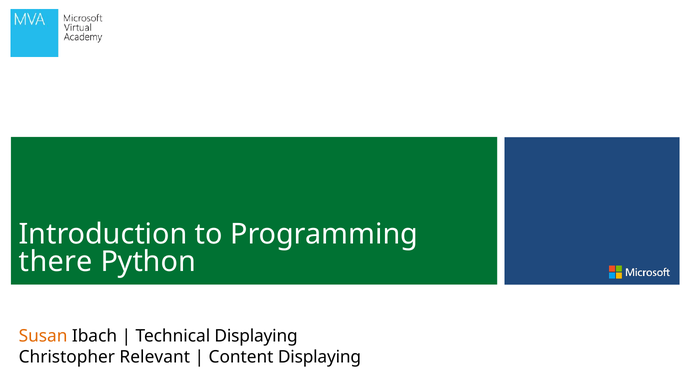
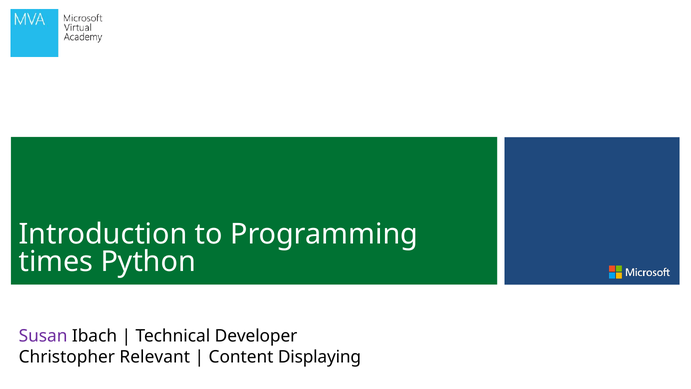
there: there -> times
Susan colour: orange -> purple
Technical Displaying: Displaying -> Developer
